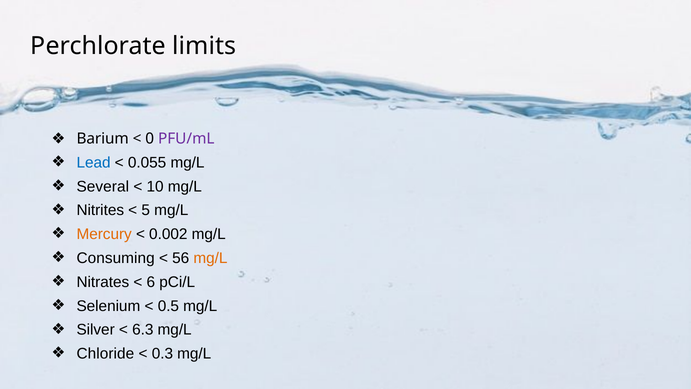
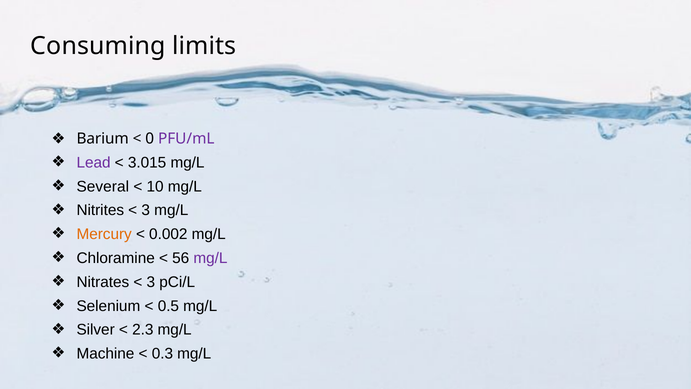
Perchlorate: Perchlorate -> Consuming
Lead colour: blue -> purple
0.055: 0.055 -> 3.015
5 at (146, 210): 5 -> 3
Consuming: Consuming -> Chloramine
mg/L at (210, 258) colour: orange -> purple
6 at (151, 282): 6 -> 3
6.3: 6.3 -> 2.3
Chloride: Chloride -> Machine
